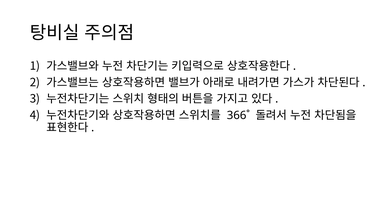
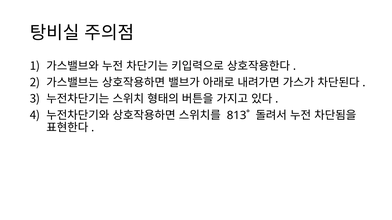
366˚: 366˚ -> 813˚
